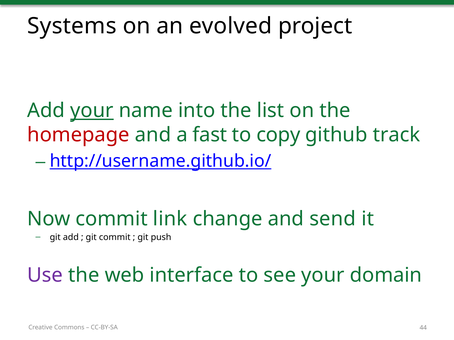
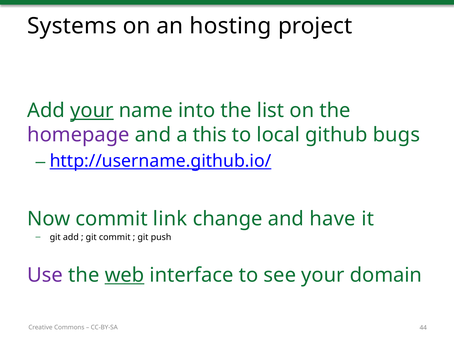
evolved: evolved -> hosting
homepage colour: red -> purple
fast: fast -> this
copy: copy -> local
track: track -> bugs
send: send -> have
web underline: none -> present
